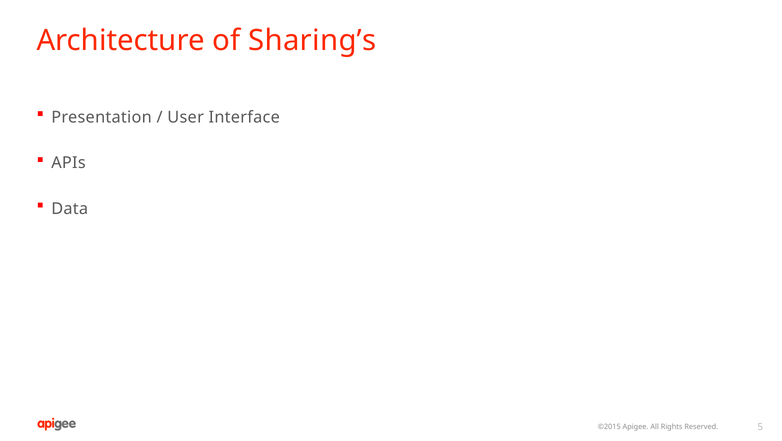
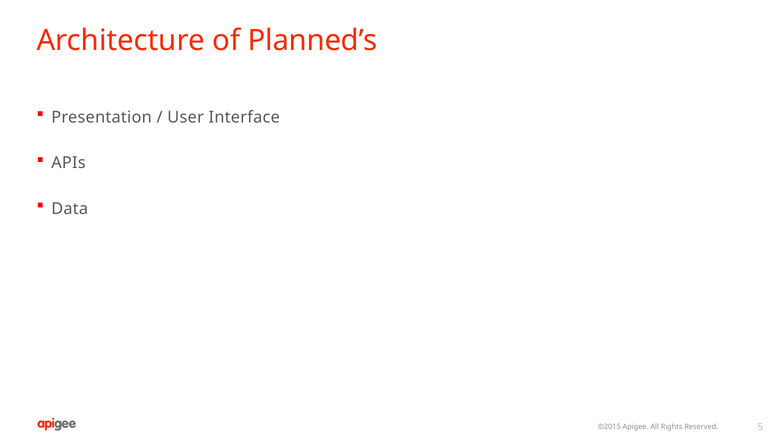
Sharing’s: Sharing’s -> Planned’s
